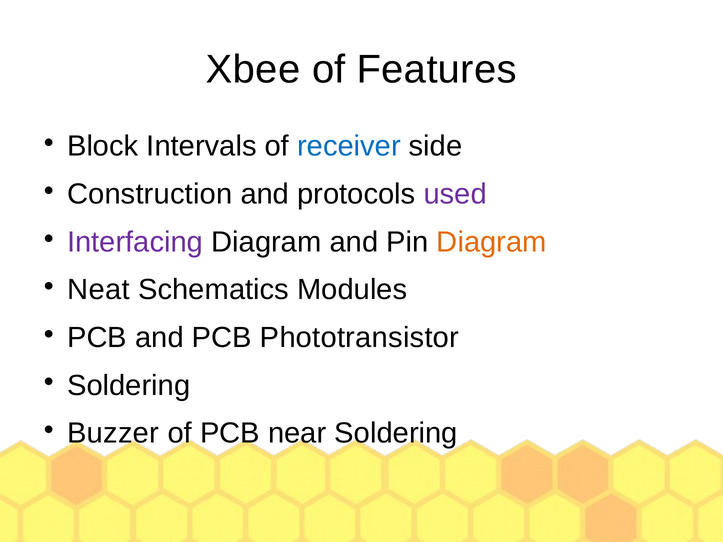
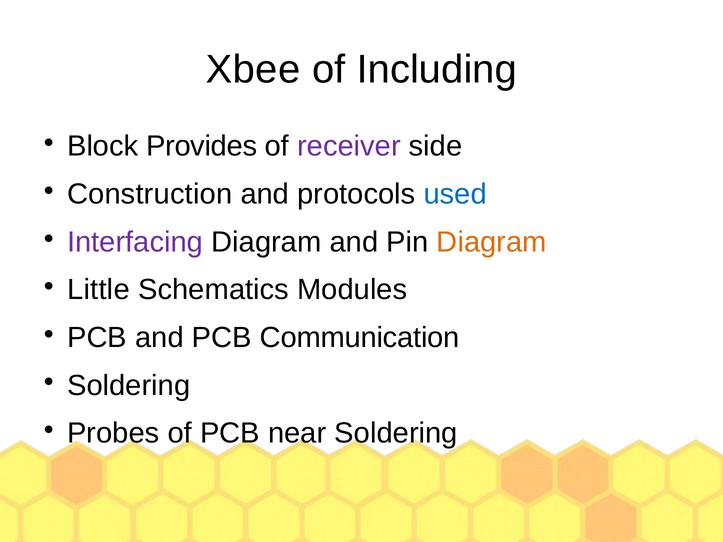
Features: Features -> Including
Intervals: Intervals -> Provides
receiver colour: blue -> purple
used colour: purple -> blue
Neat: Neat -> Little
Phototransistor: Phototransistor -> Communication
Buzzer: Buzzer -> Probes
